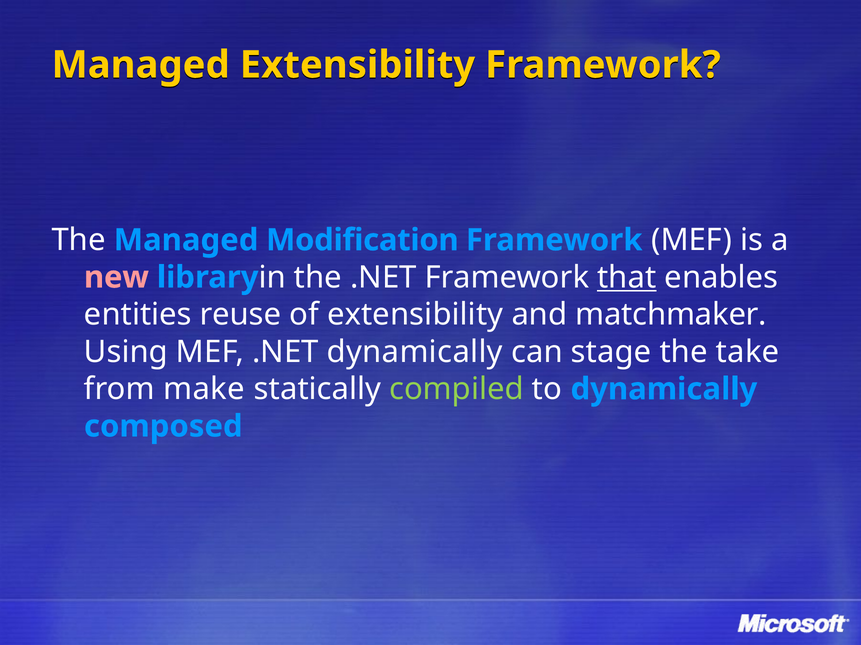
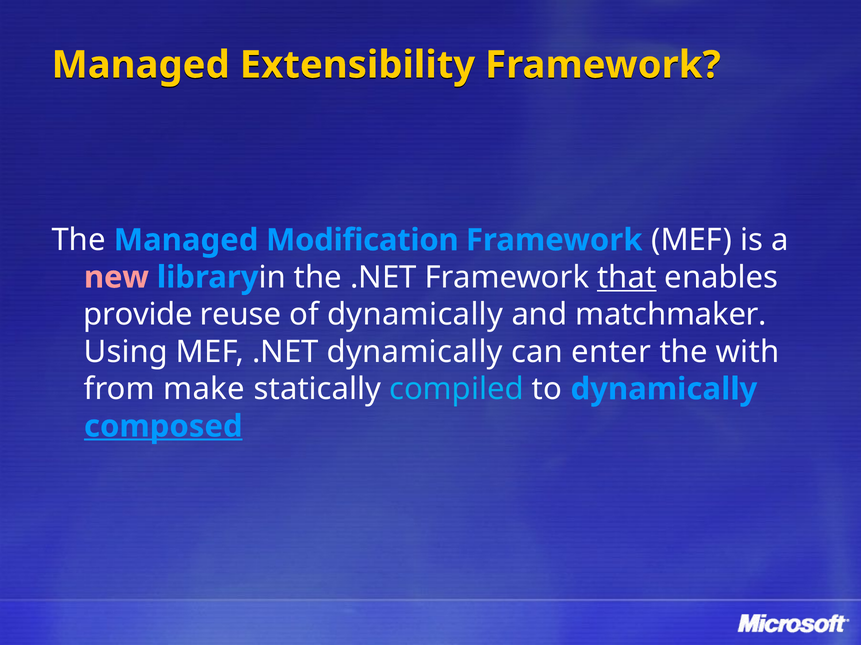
entities: entities -> provide
of extensibility: extensibility -> dynamically
stage: stage -> enter
take: take -> with
compiled colour: light green -> light blue
composed underline: none -> present
